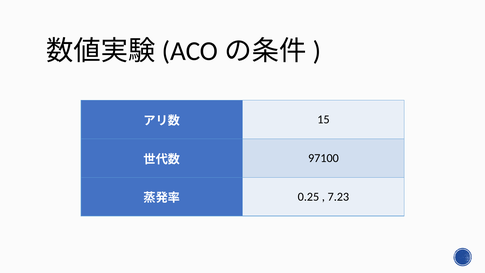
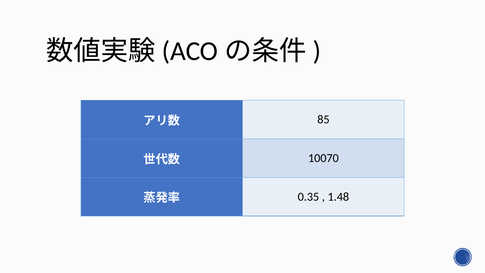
15: 15 -> 85
97100: 97100 -> 10070
0.25: 0.25 -> 0.35
7.23: 7.23 -> 1.48
